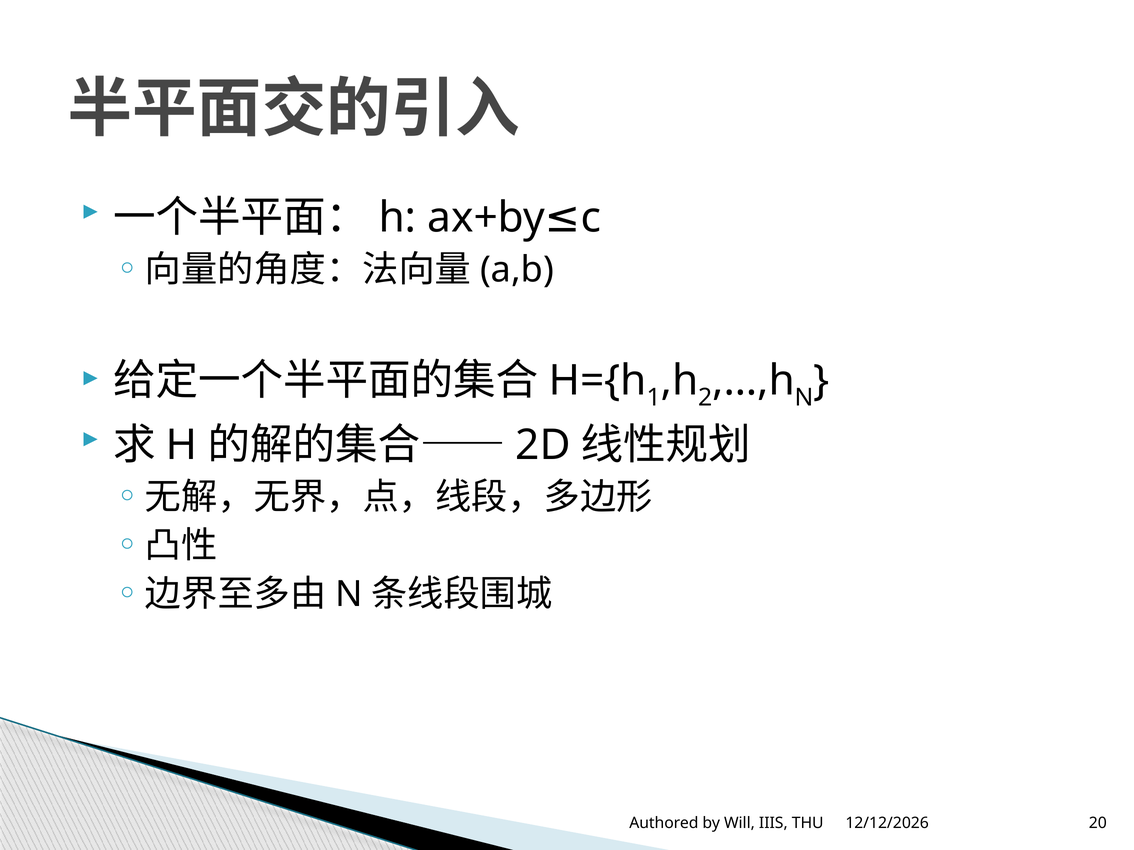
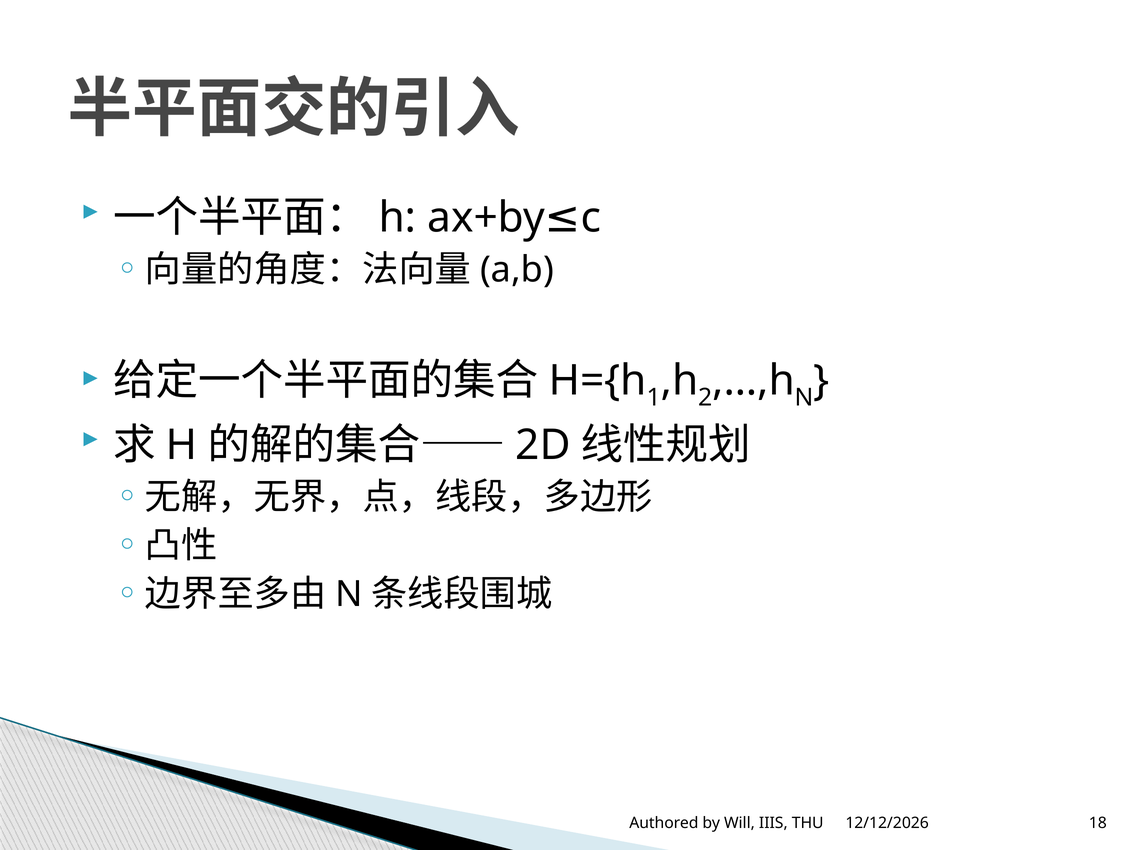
20: 20 -> 18
